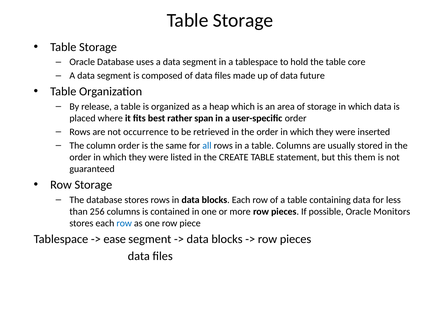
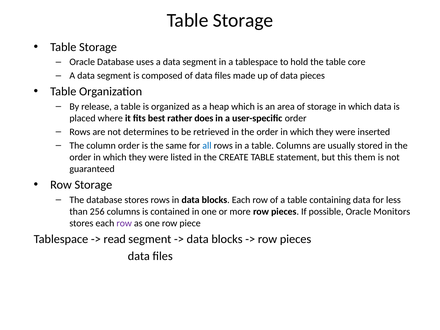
data future: future -> pieces
span: span -> does
occurrence: occurrence -> determines
row at (124, 223) colour: blue -> purple
ease: ease -> read
